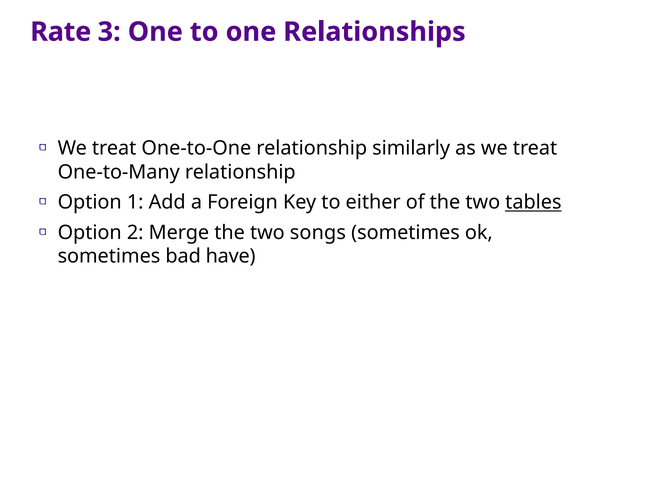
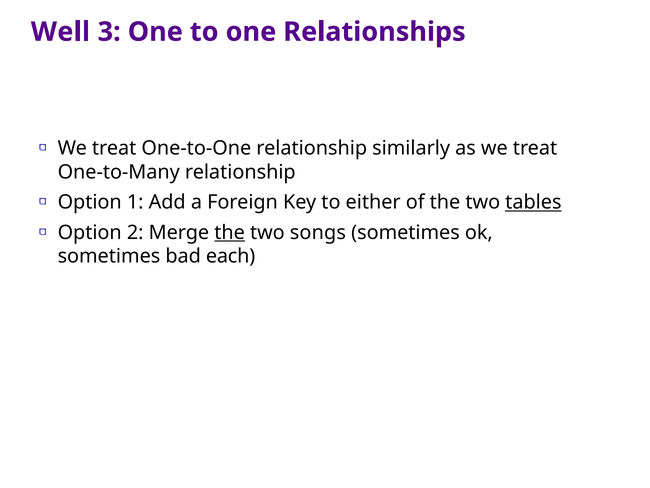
Rate: Rate -> Well
the at (230, 232) underline: none -> present
have: have -> each
